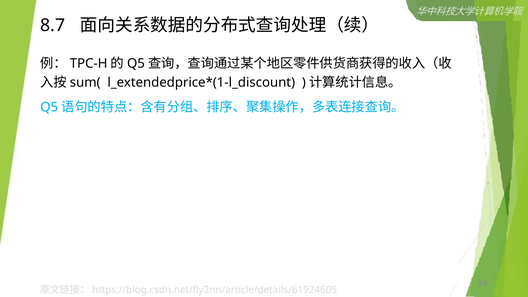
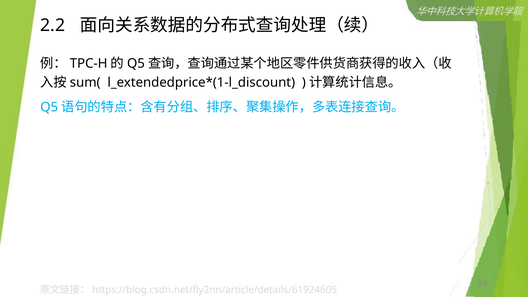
8.7: 8.7 -> 2.2
